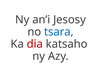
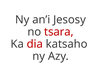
tsara colour: blue -> red
